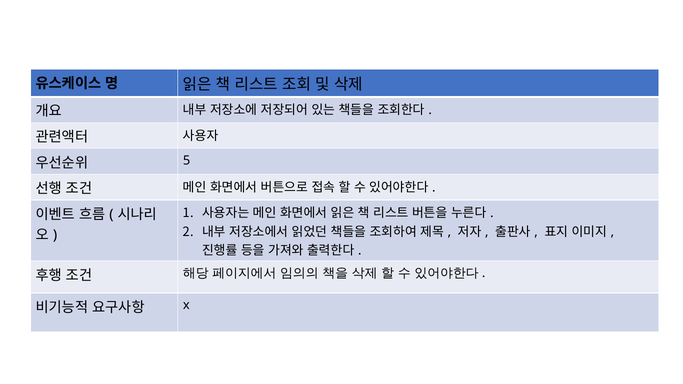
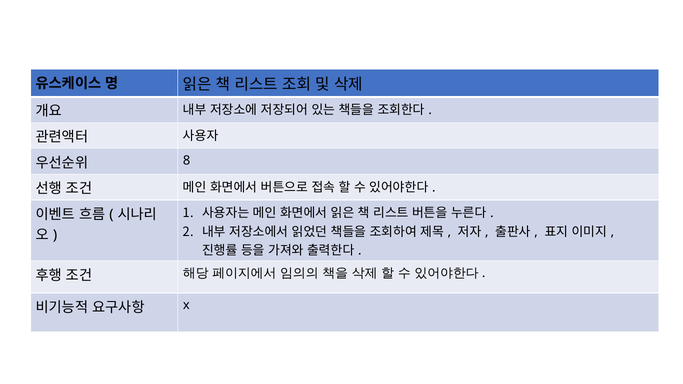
5: 5 -> 8
